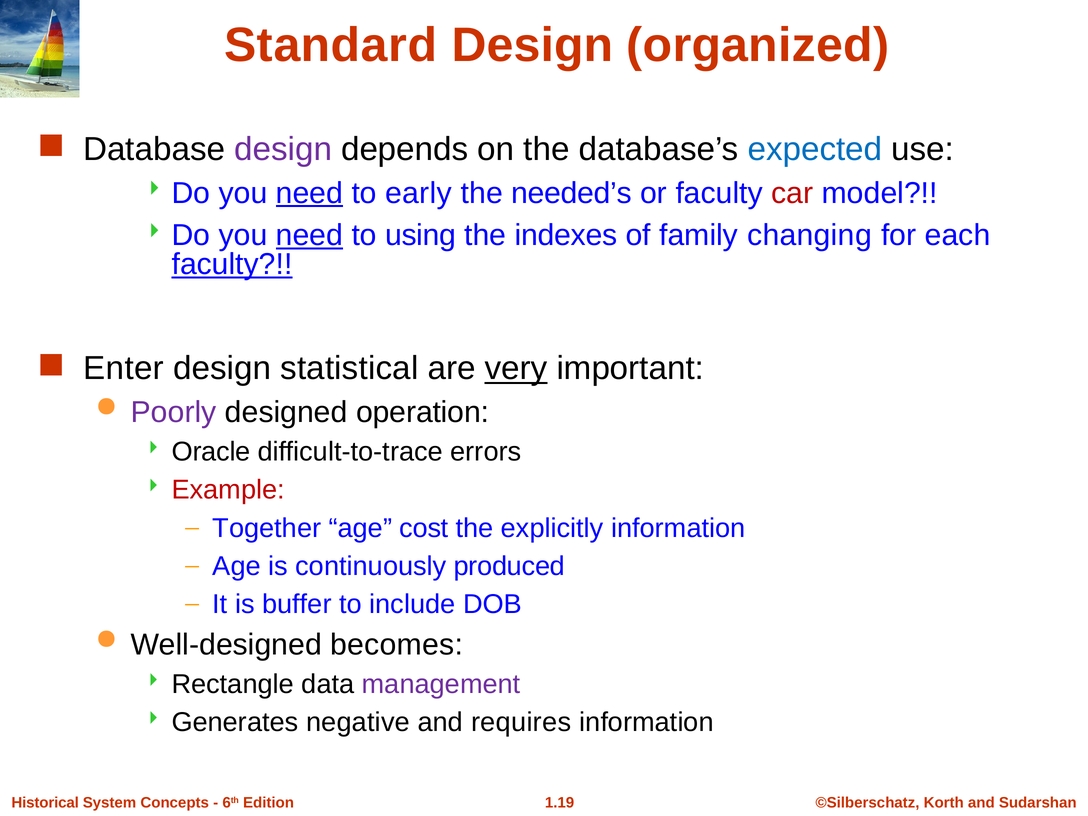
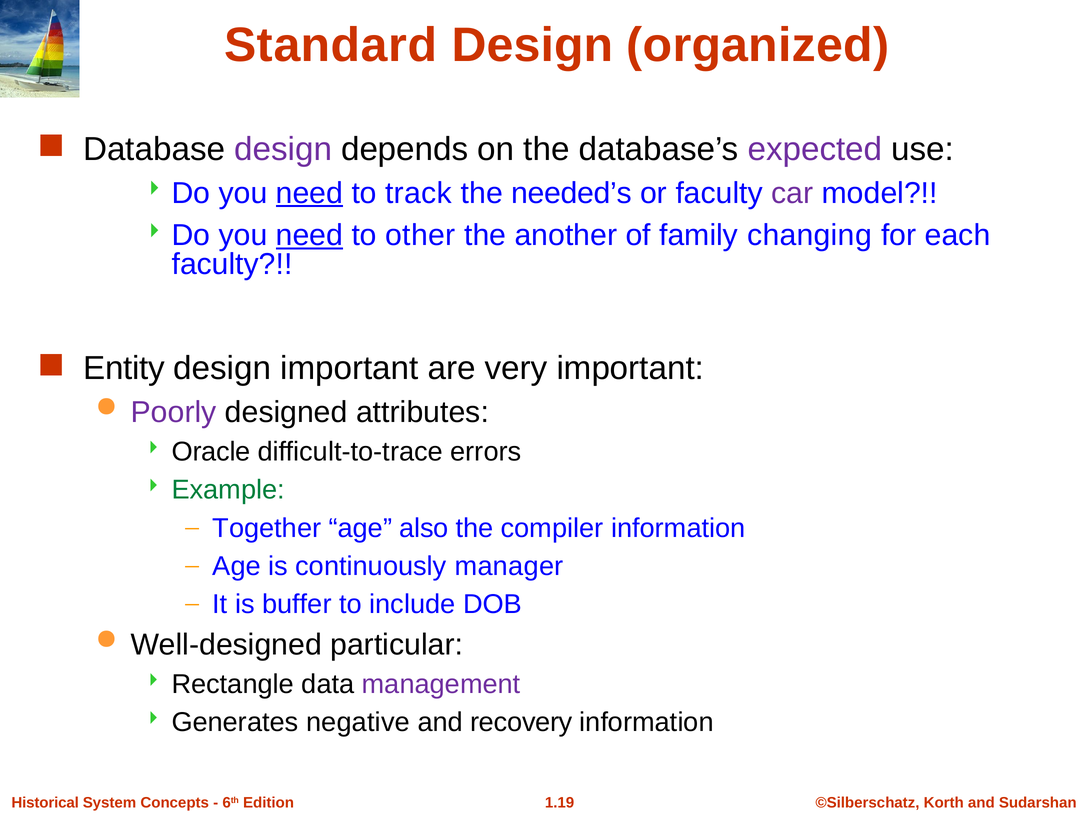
expected colour: blue -> purple
early: early -> track
car colour: red -> purple
using: using -> other
indexes: indexes -> another
faculty at (232, 264) underline: present -> none
Enter: Enter -> Entity
design statistical: statistical -> important
very underline: present -> none
operation: operation -> attributes
Example colour: red -> green
cost: cost -> also
explicitly: explicitly -> compiler
produced: produced -> manager
becomes: becomes -> particular
requires: requires -> recovery
